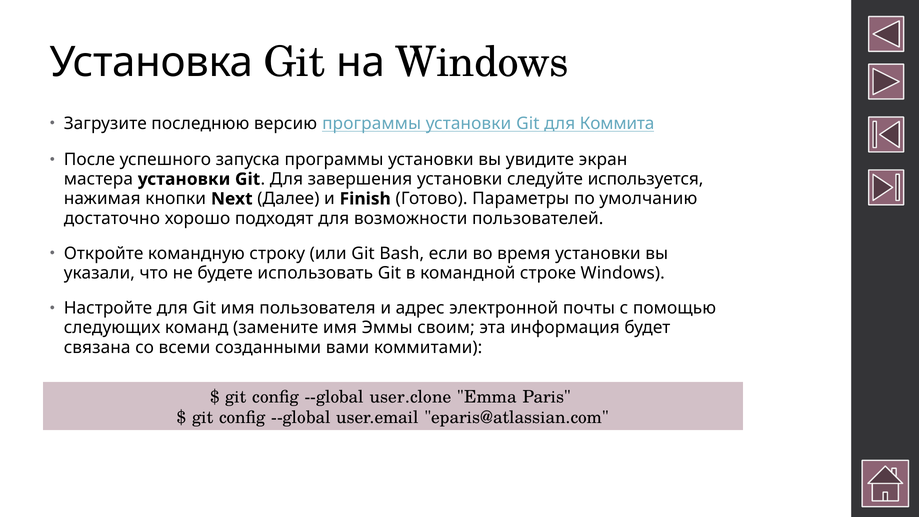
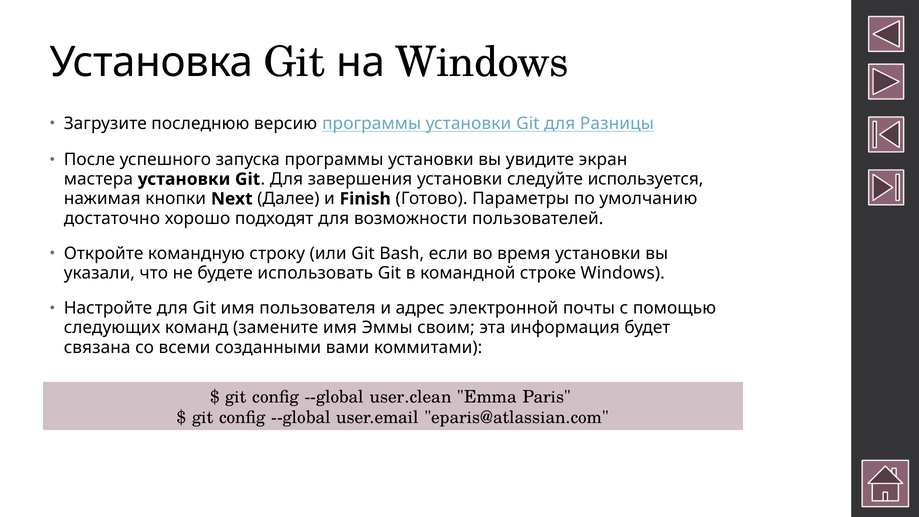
Коммита: Коммита -> Разницы
user.clone: user.clone -> user.clean
